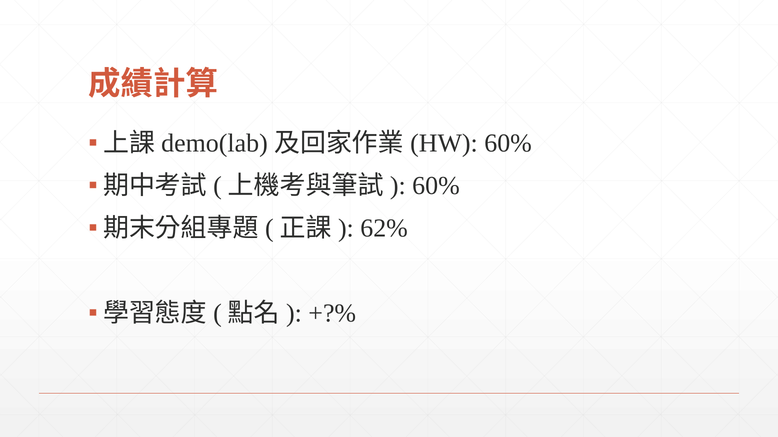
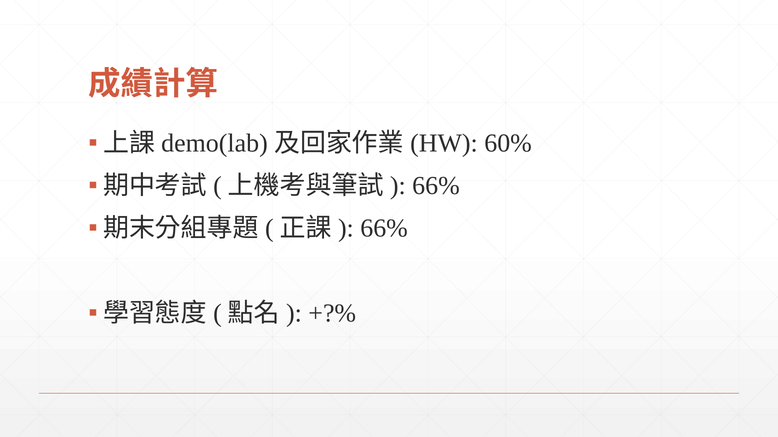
60% at (436, 186): 60% -> 66%
62% at (384, 228): 62% -> 66%
